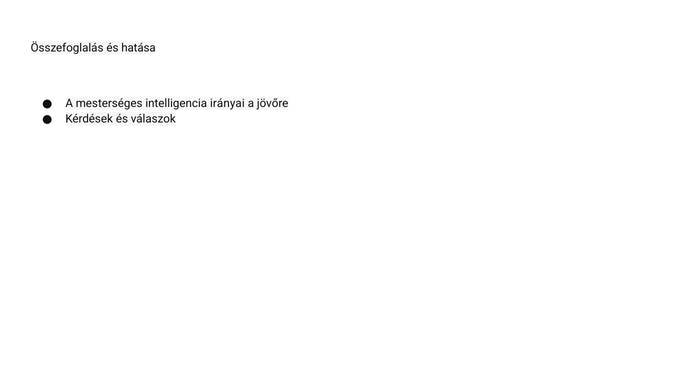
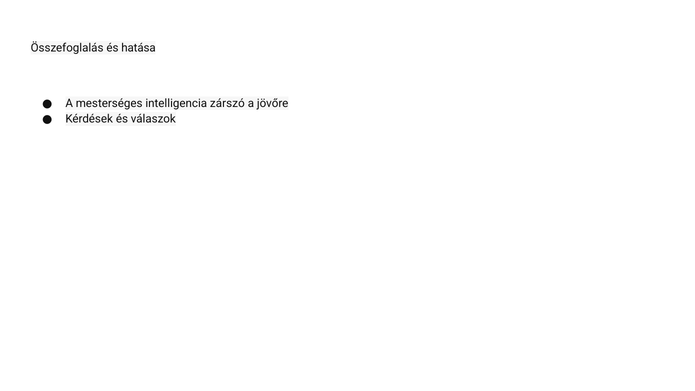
irányai: irányai -> zárszó
